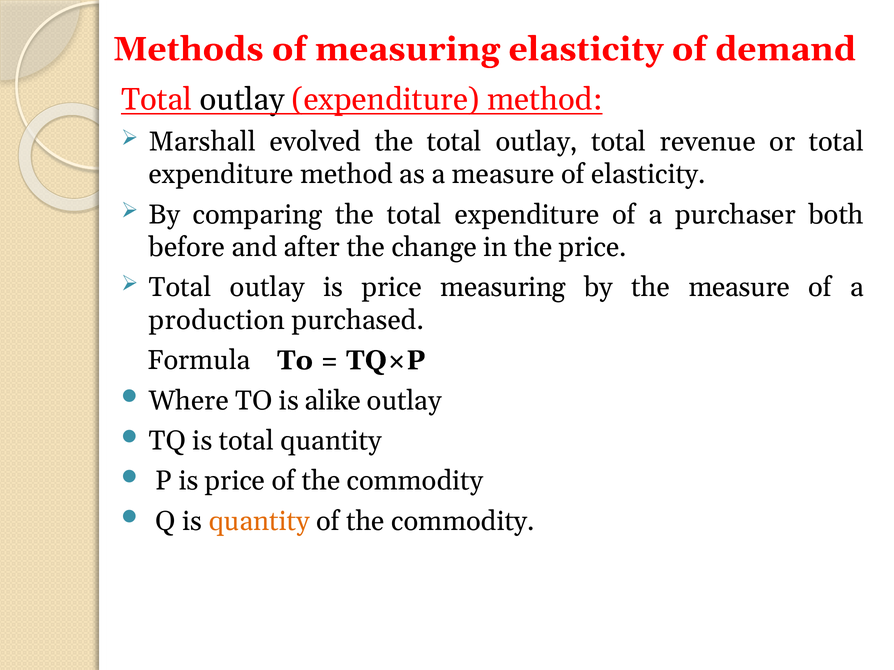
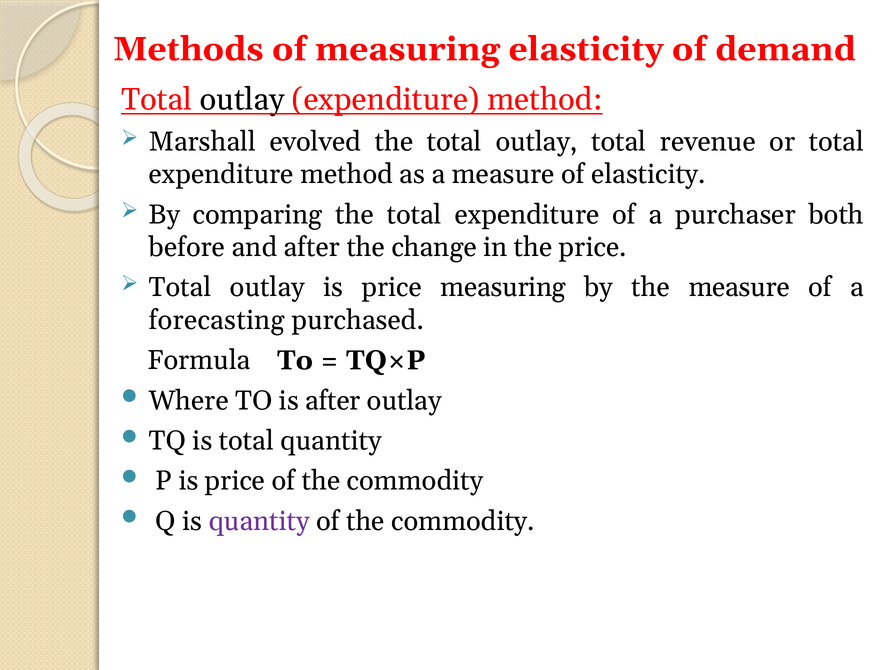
production: production -> forecasting
is alike: alike -> after
quantity at (259, 521) colour: orange -> purple
